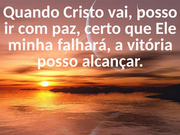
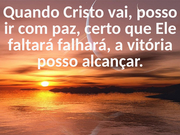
minha: minha -> faltará
